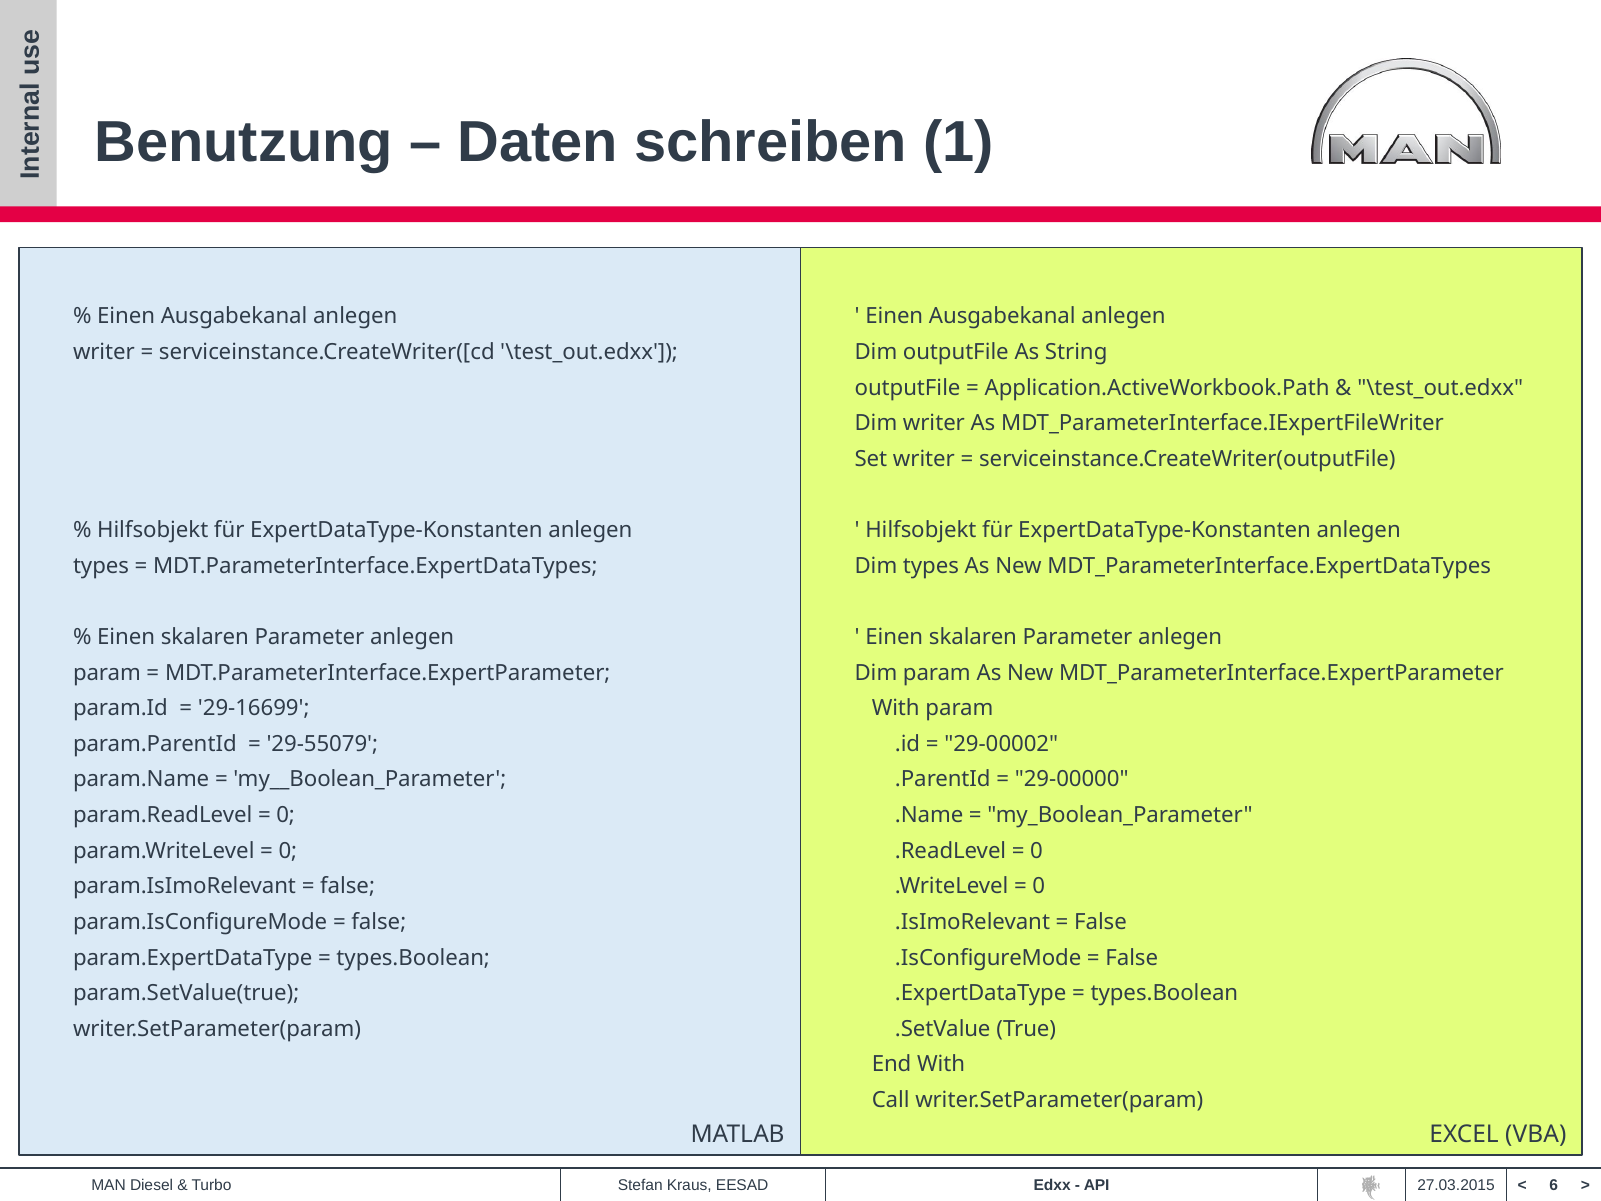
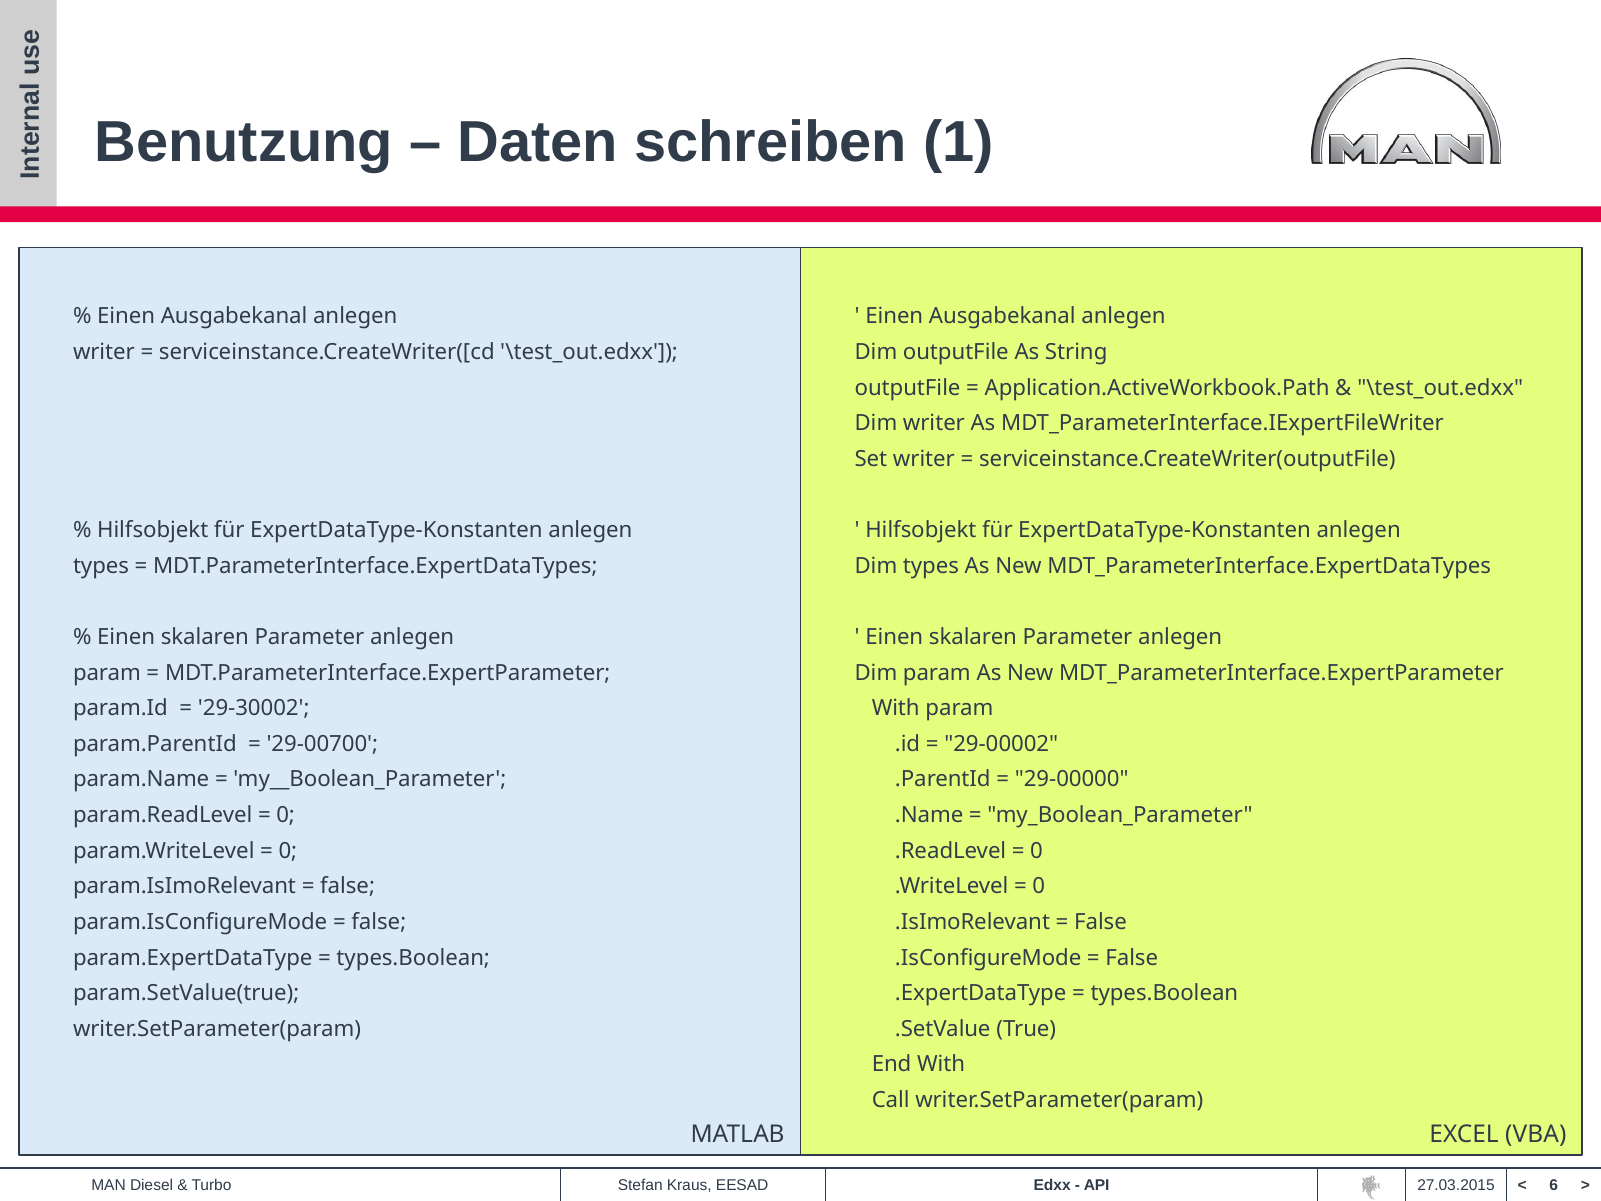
29-16699: 29-16699 -> 29-30002
29-55079: 29-55079 -> 29-00700
